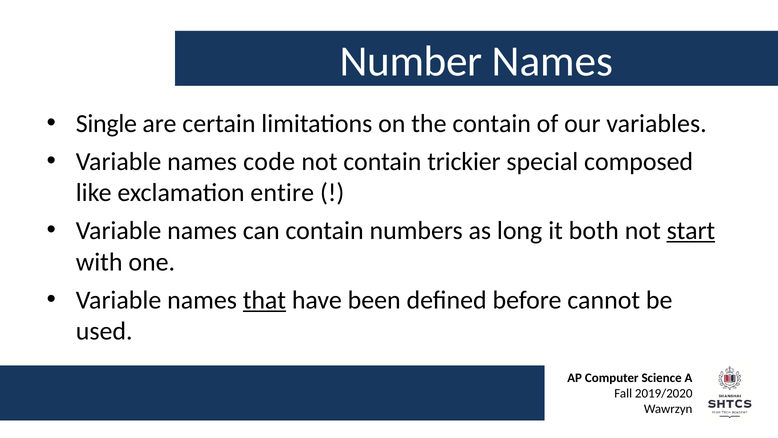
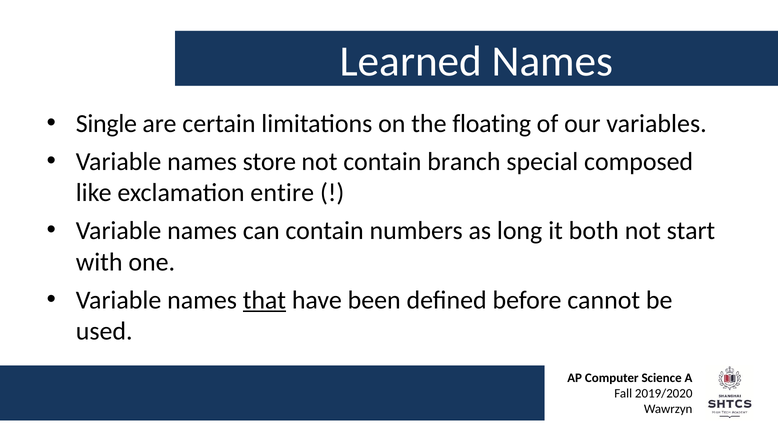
Number: Number -> Learned
the contain: contain -> floating
code: code -> store
trickier: trickier -> branch
start underline: present -> none
